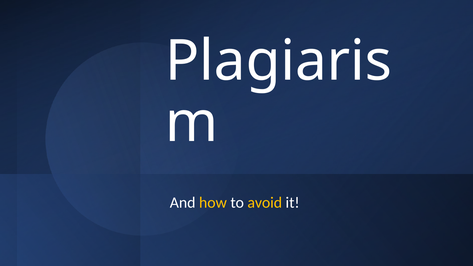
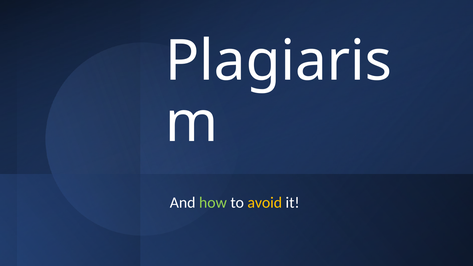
how colour: yellow -> light green
